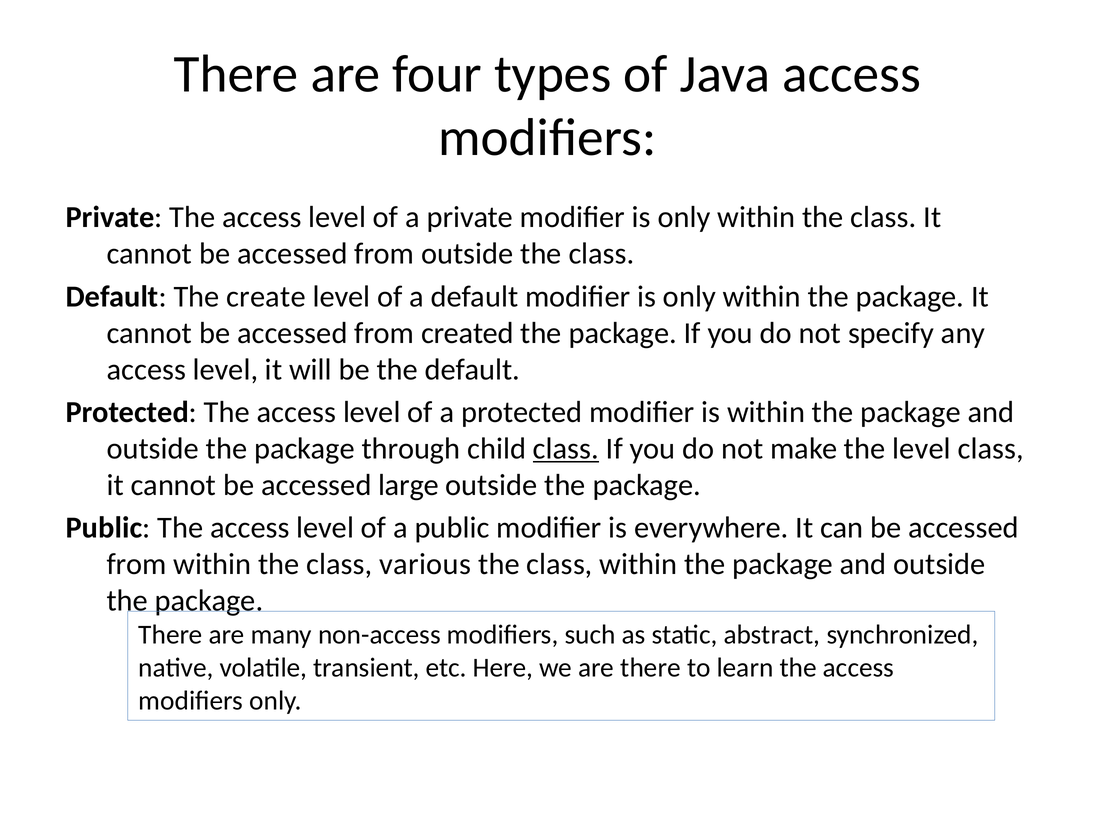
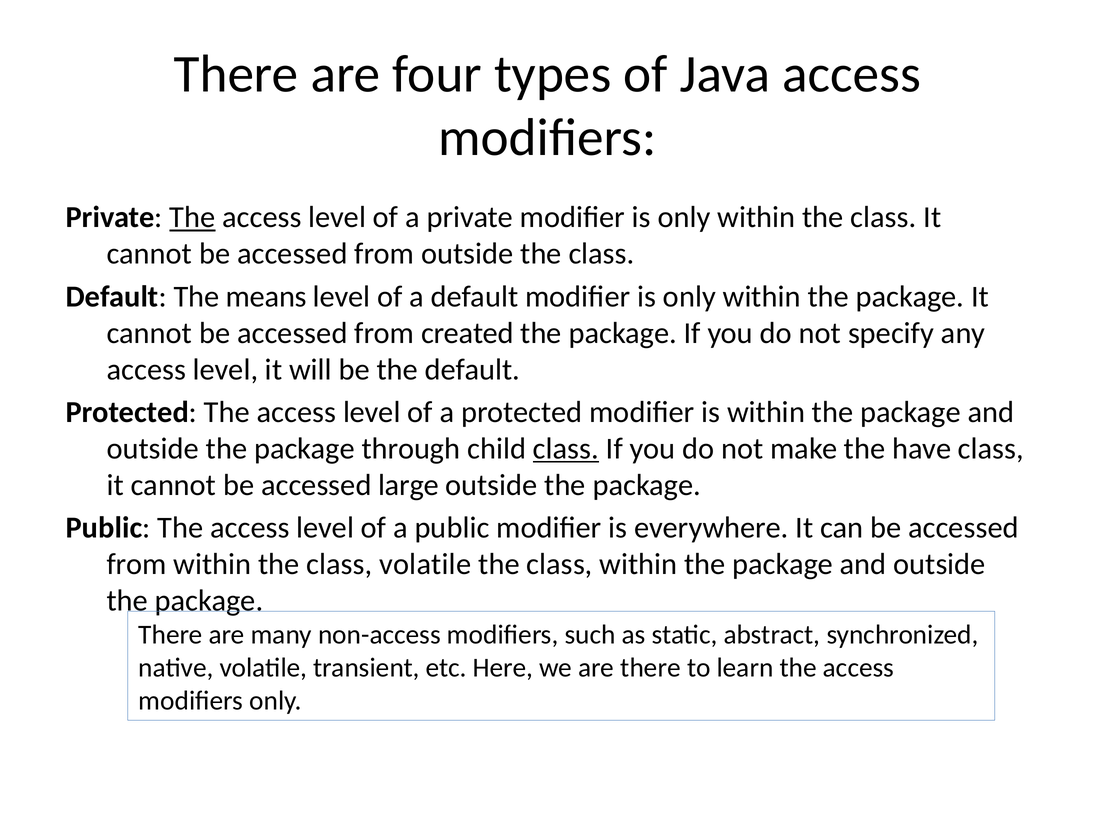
The at (192, 217) underline: none -> present
create: create -> means
the level: level -> have
class various: various -> volatile
